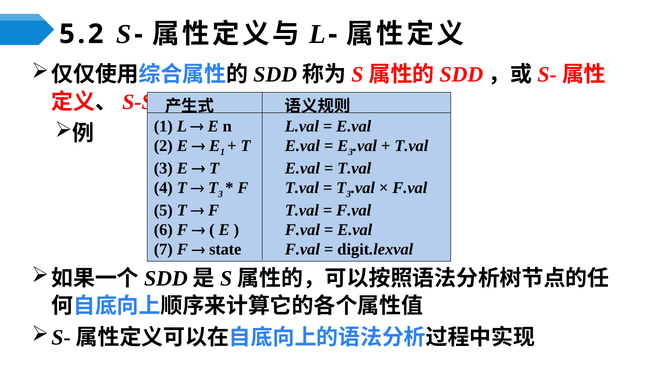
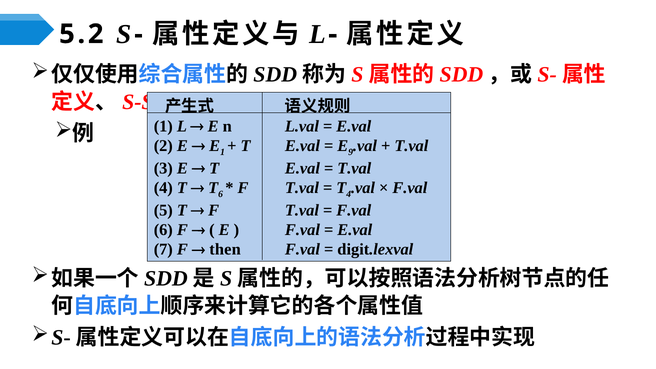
E 3: 3 -> 9
3 at (221, 194): 3 -> 6
3 at (349, 194): 3 -> 4
state: state -> then
